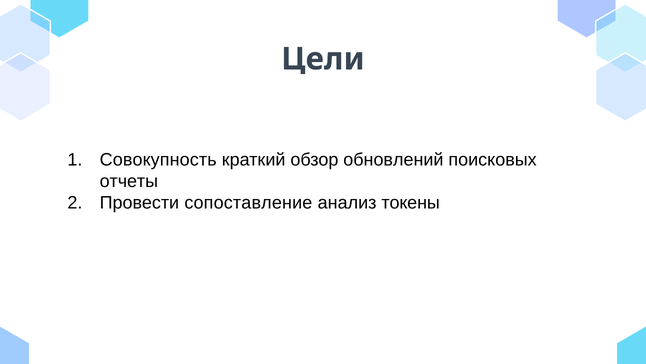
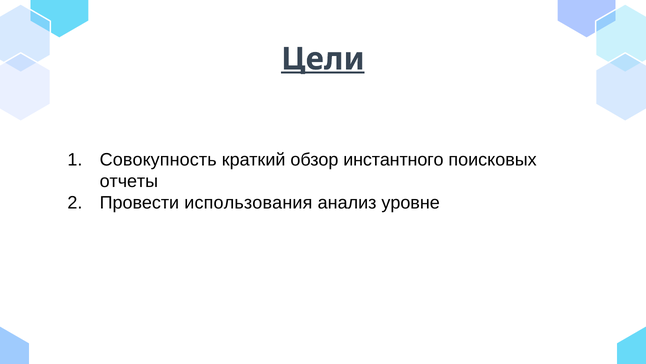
Цели underline: none -> present
обновлений: обновлений -> инстантного
сопоставление: сопоставление -> использования
токены: токены -> уровне
